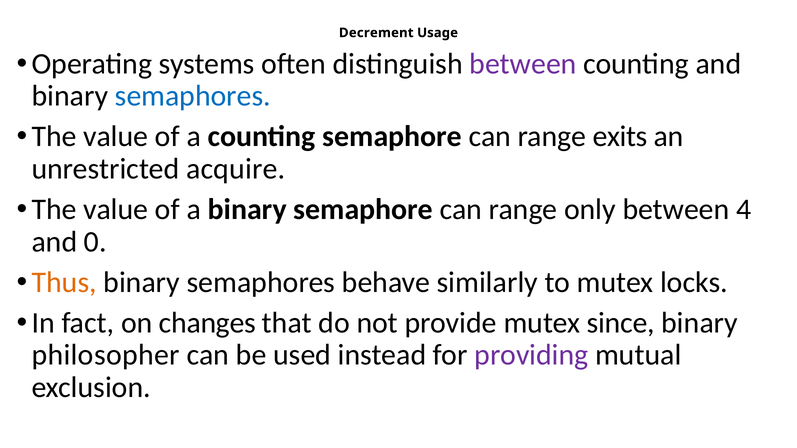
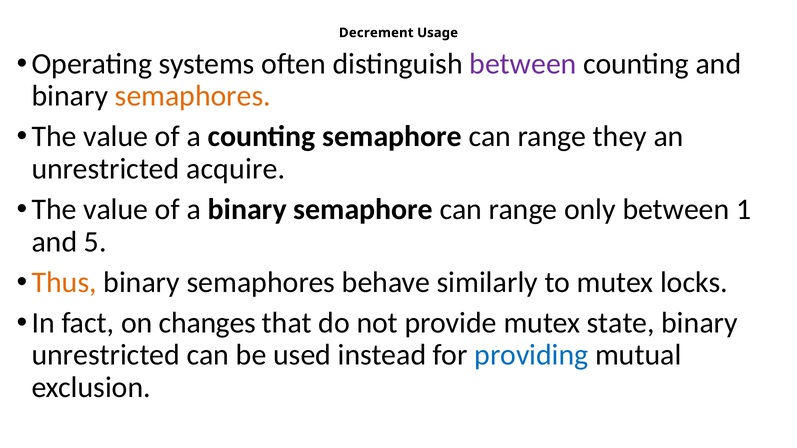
semaphores at (193, 96) colour: blue -> orange
exits: exits -> they
4: 4 -> 1
0: 0 -> 5
since: since -> state
philosopher at (106, 355): philosopher -> unrestricted
providing colour: purple -> blue
